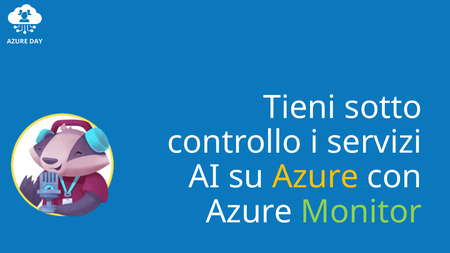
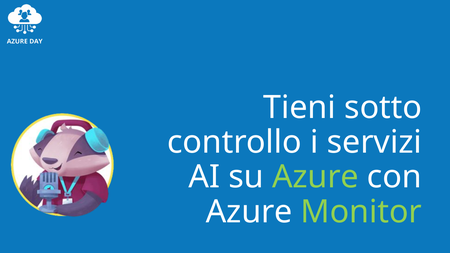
Azure at (315, 177) colour: yellow -> light green
